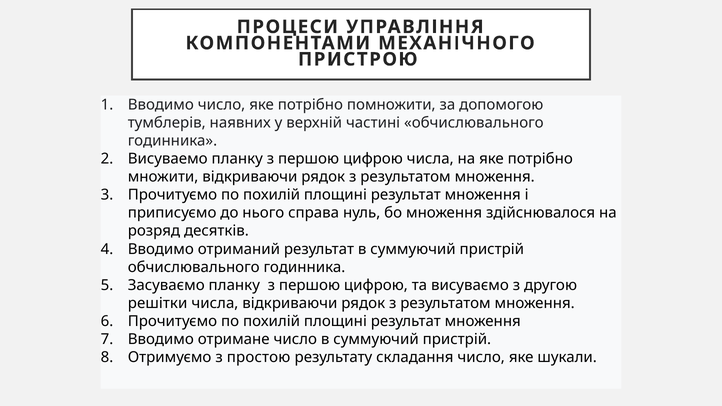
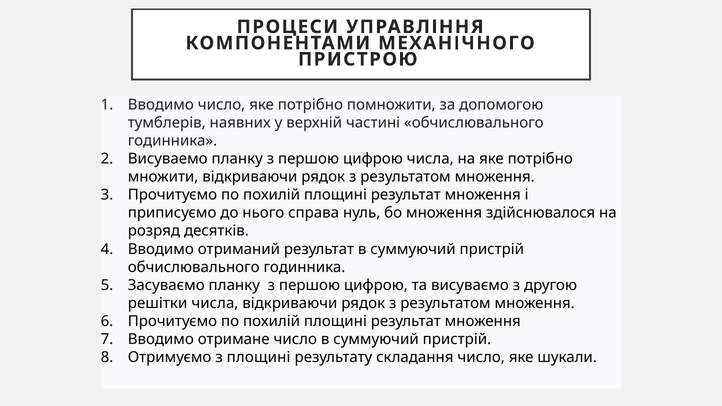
з простою: простою -> площині
